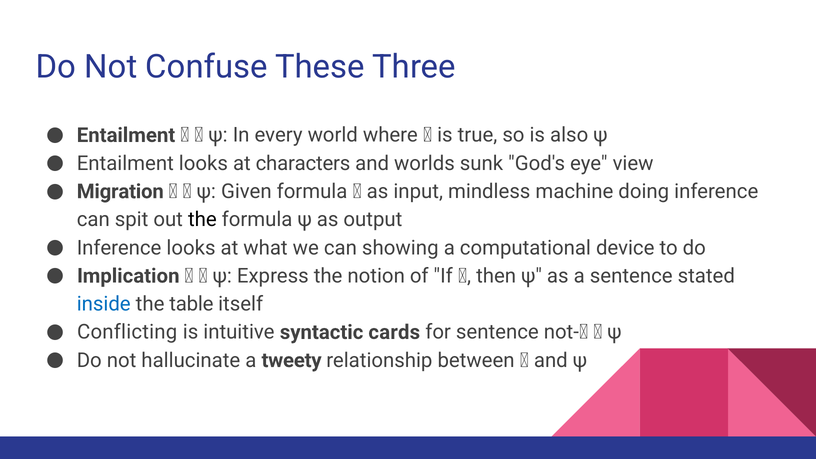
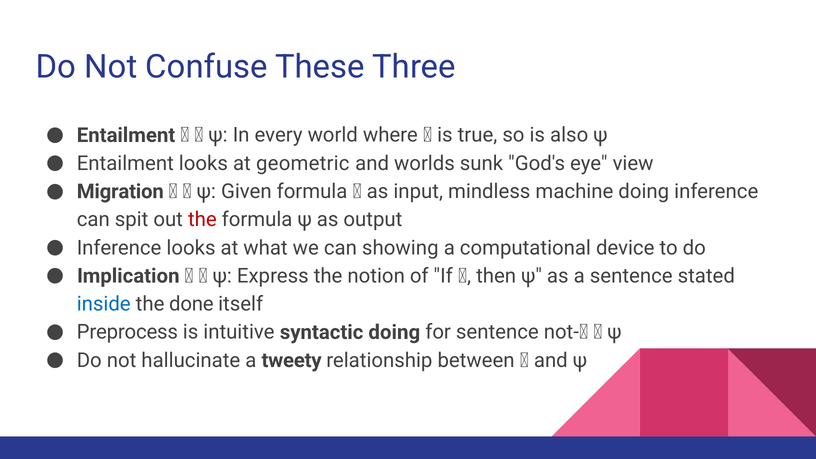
characters: characters -> geometric
the at (202, 220) colour: black -> red
table: table -> done
Conflicting: Conflicting -> Preprocess
syntactic cards: cards -> doing
